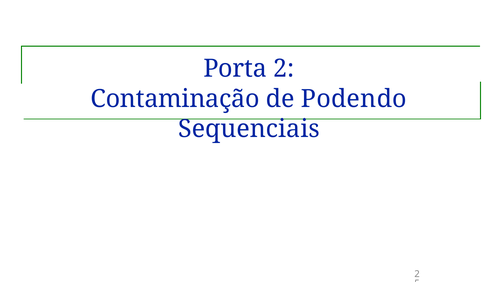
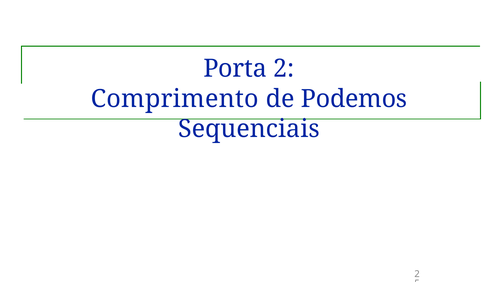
Contaminação: Contaminação -> Comprimento
Podendo: Podendo -> Podemos
